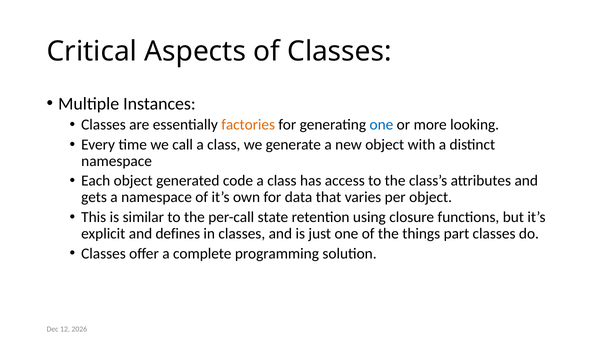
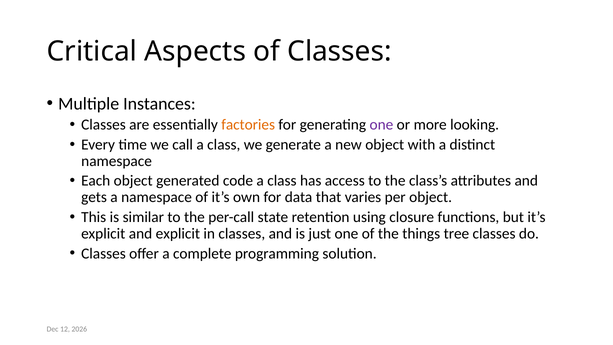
one at (381, 125) colour: blue -> purple
and defines: defines -> explicit
part: part -> tree
